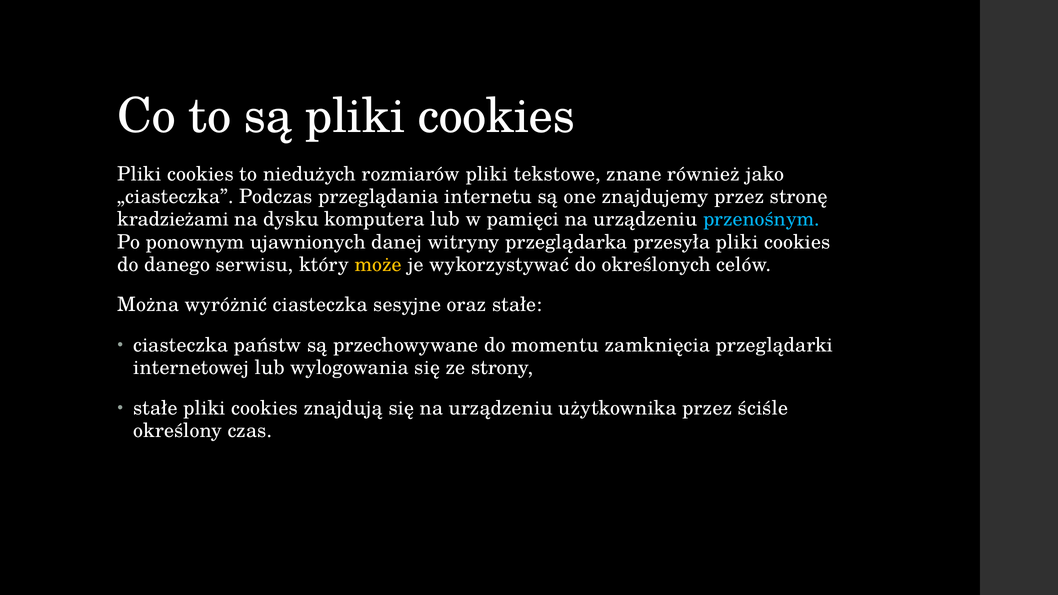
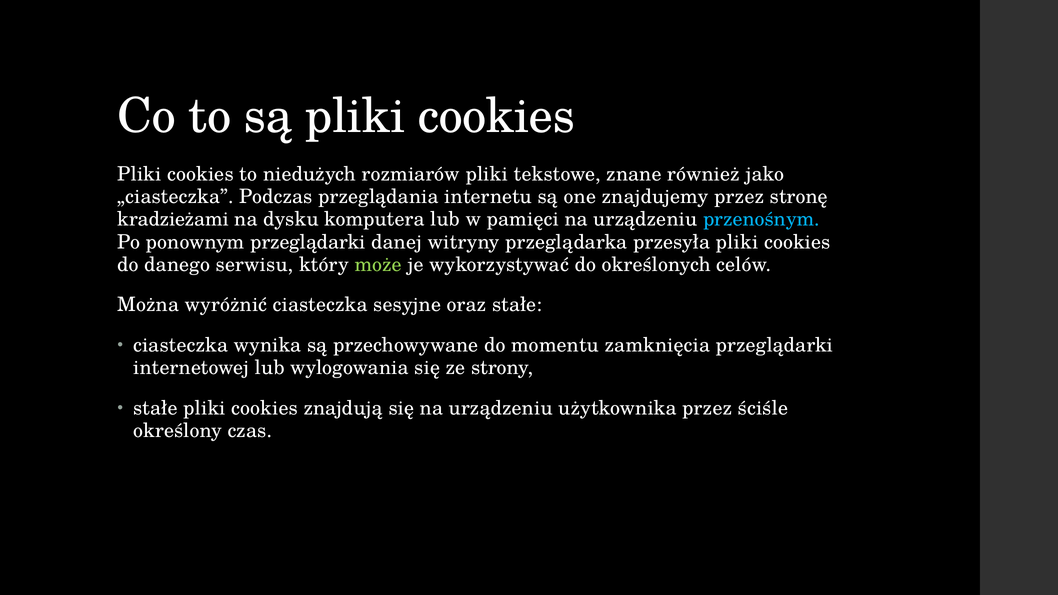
ponownym ujawnionych: ujawnionych -> przeglądarki
może colour: yellow -> light green
państw: państw -> wynika
